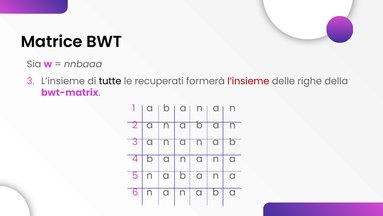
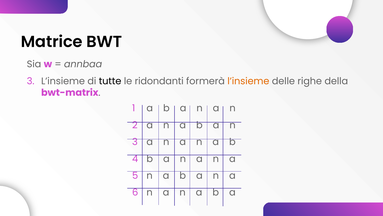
nnbaaa: nnbaaa -> annbaa
recuperati: recuperati -> ridondanti
l’insieme at (248, 81) colour: red -> orange
